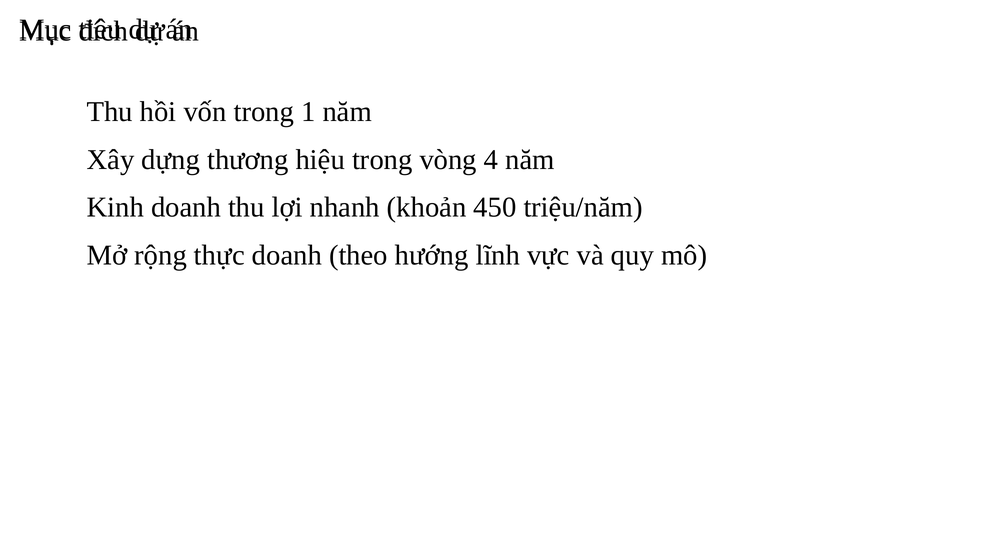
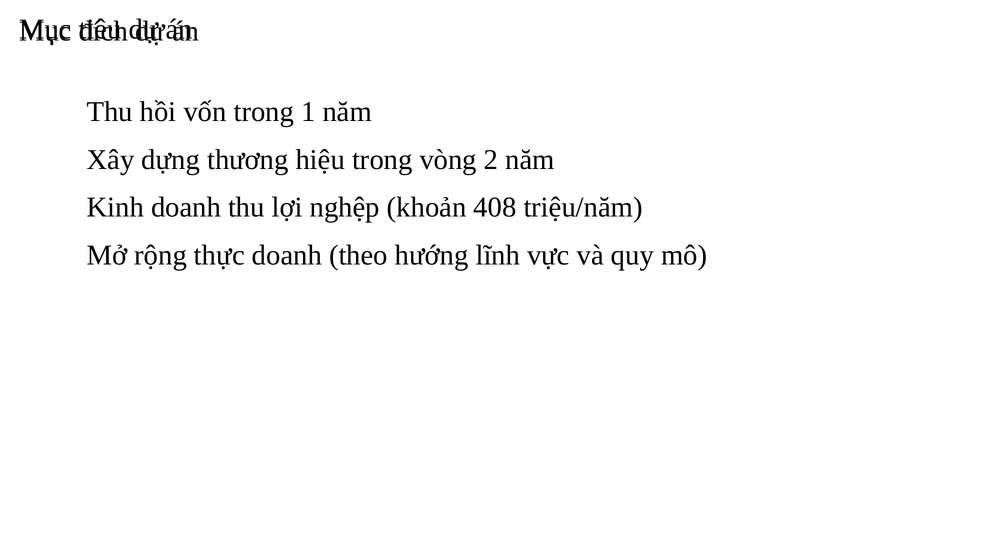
4: 4 -> 2
nhanh: nhanh -> nghệp
450: 450 -> 408
